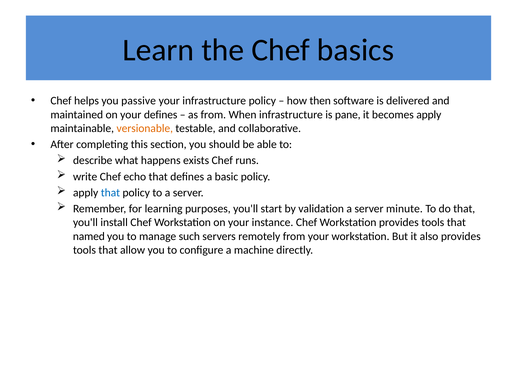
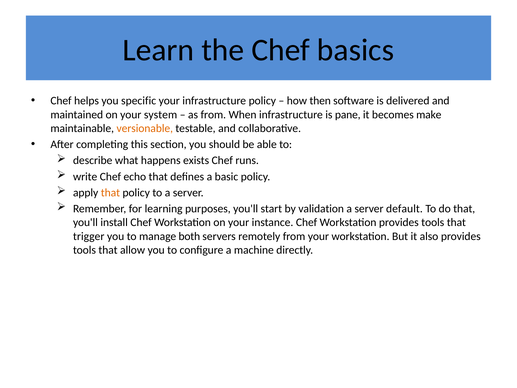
passive: passive -> specific
your defines: defines -> system
becomes apply: apply -> make
that at (110, 192) colour: blue -> orange
minute: minute -> default
named: named -> trigger
such: such -> both
